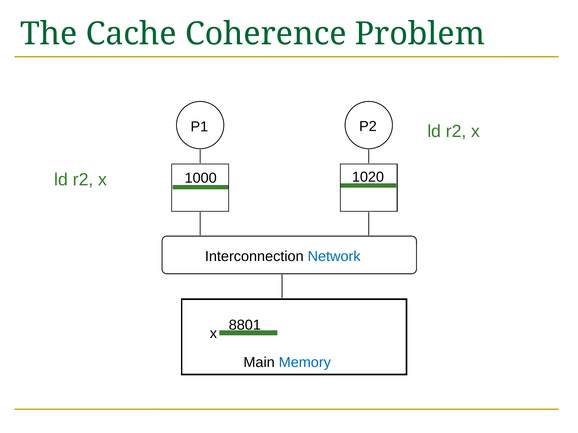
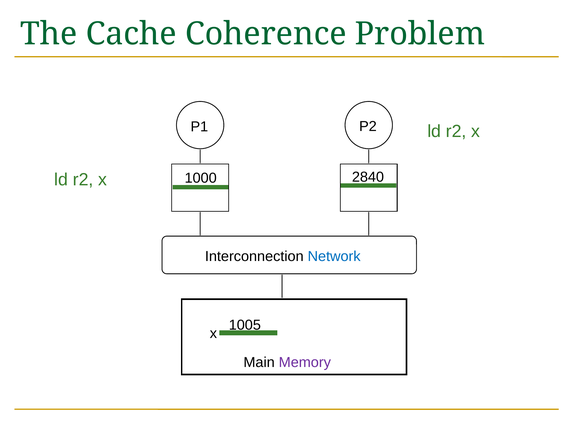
1020: 1020 -> 2840
8801: 8801 -> 1005
Memory colour: blue -> purple
